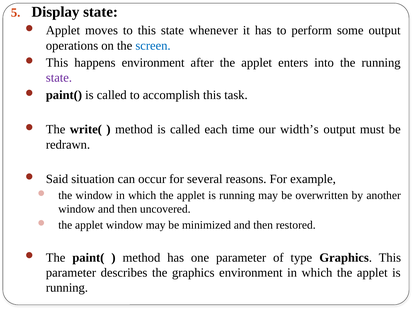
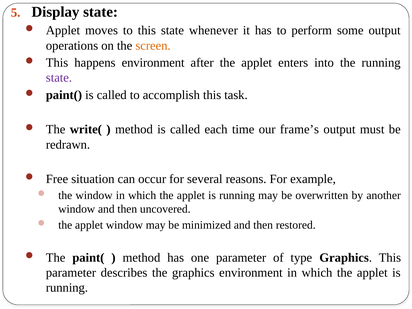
screen colour: blue -> orange
width’s: width’s -> frame’s
Said: Said -> Free
